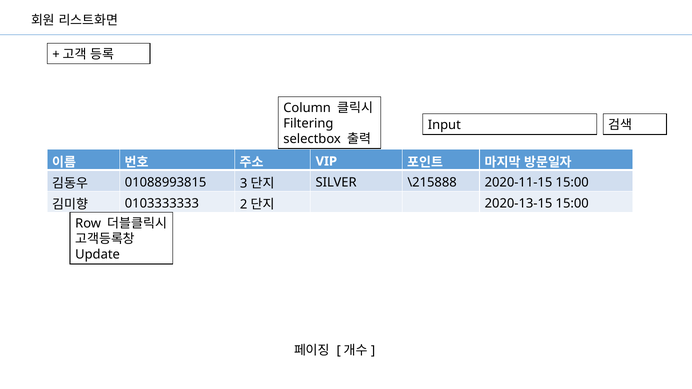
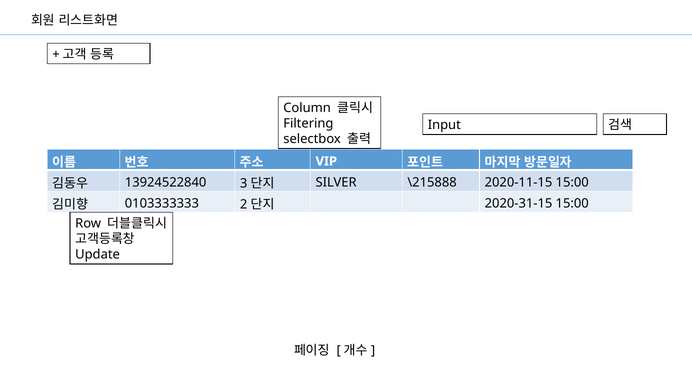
01088993815: 01088993815 -> 13924522840
2020-13-15: 2020-13-15 -> 2020-31-15
